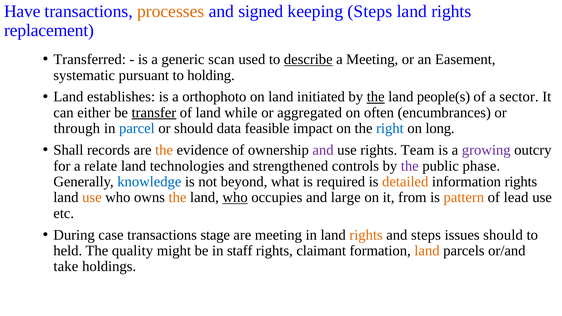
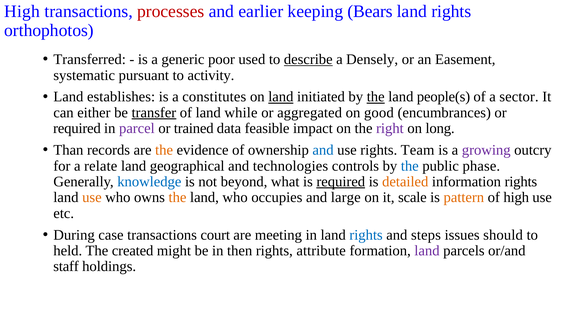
Have at (22, 11): Have -> High
processes colour: orange -> red
signed: signed -> earlier
keeping Steps: Steps -> Bears
replacement: replacement -> orthophotos
scan: scan -> poor
a Meeting: Meeting -> Densely
holding: holding -> activity
orthophoto: orthophoto -> constitutes
land at (281, 97) underline: none -> present
often: often -> good
through at (77, 128): through -> required
parcel colour: blue -> purple
or should: should -> trained
right colour: blue -> purple
Shall: Shall -> Than
and at (323, 150) colour: purple -> blue
technologies: technologies -> geographical
strengthened: strengthened -> technologies
the at (410, 166) colour: purple -> blue
required at (341, 182) underline: none -> present
who at (235, 198) underline: present -> none
from: from -> scale
of lead: lead -> high
stage: stage -> court
rights at (366, 235) colour: orange -> blue
quality: quality -> created
staff: staff -> then
claimant: claimant -> attribute
land at (427, 251) colour: orange -> purple
take: take -> staff
